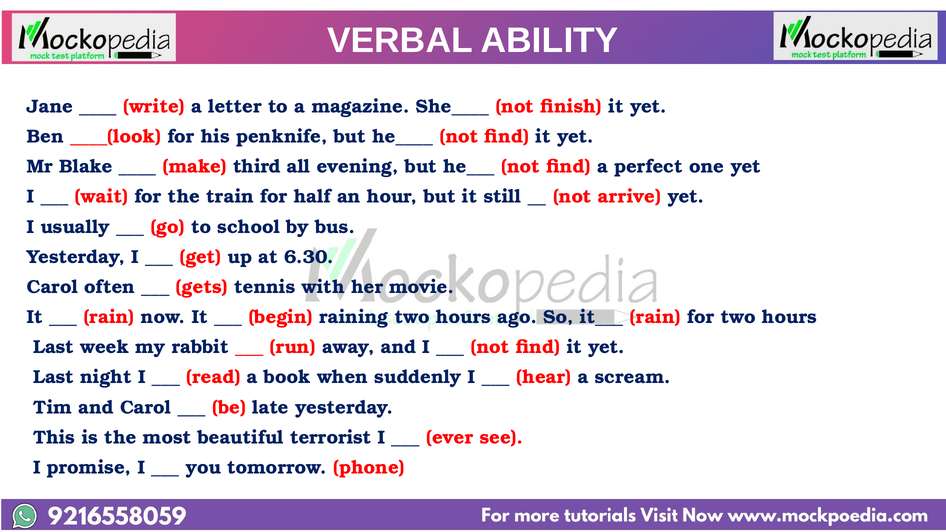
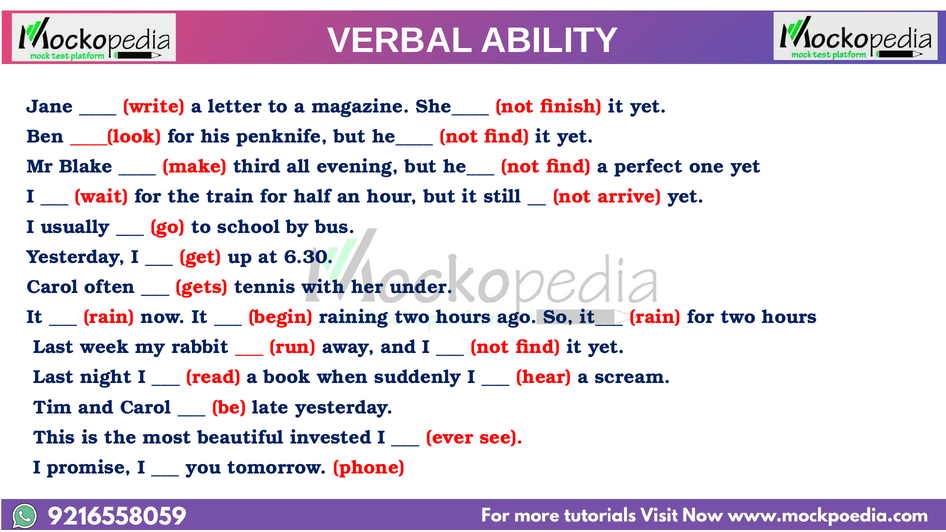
movie: movie -> under
terrorist: terrorist -> invested
